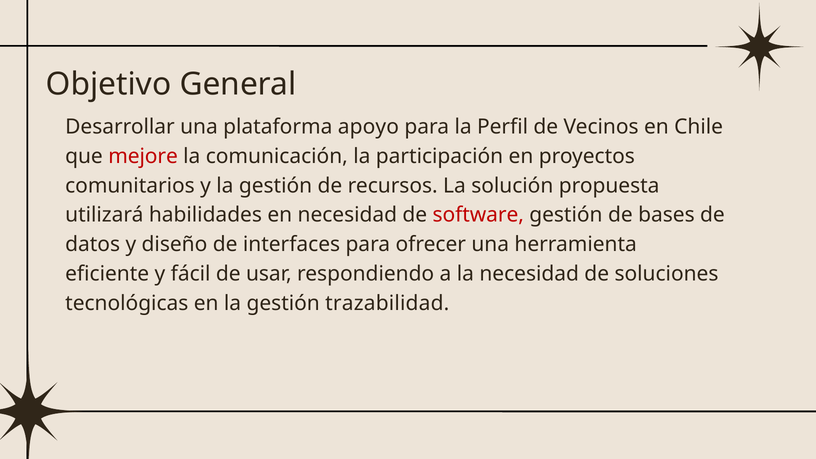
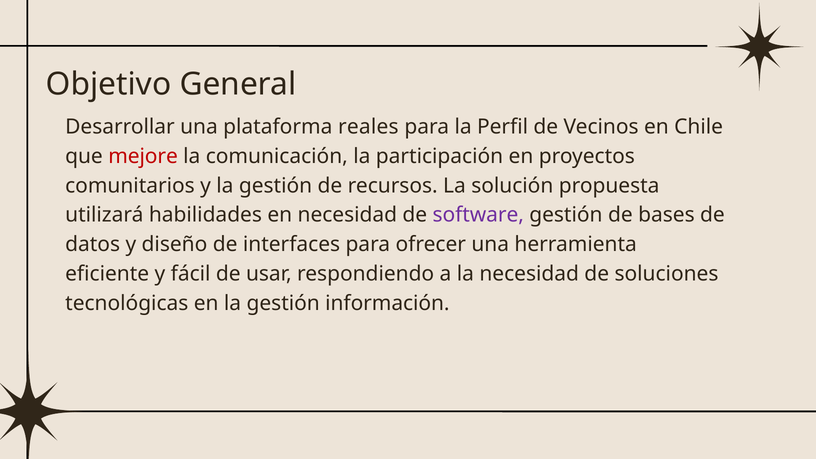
apoyo: apoyo -> reales
software colour: red -> purple
trazabilidad: trazabilidad -> información
